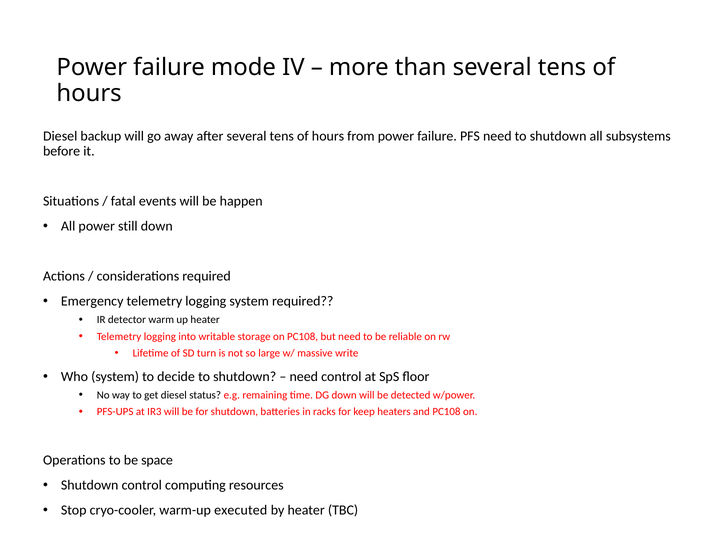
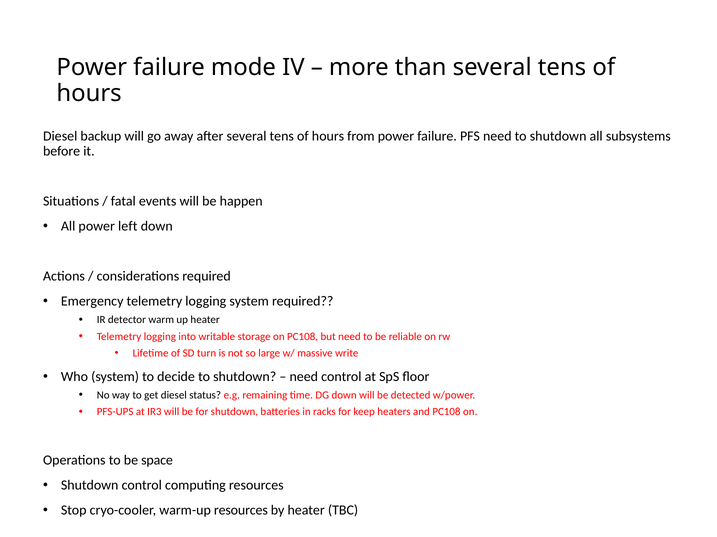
still: still -> left
warm-up executed: executed -> resources
